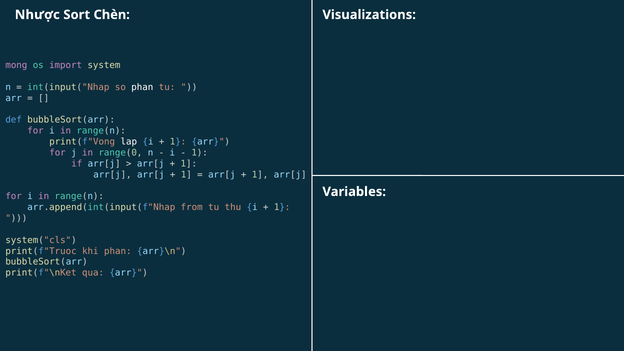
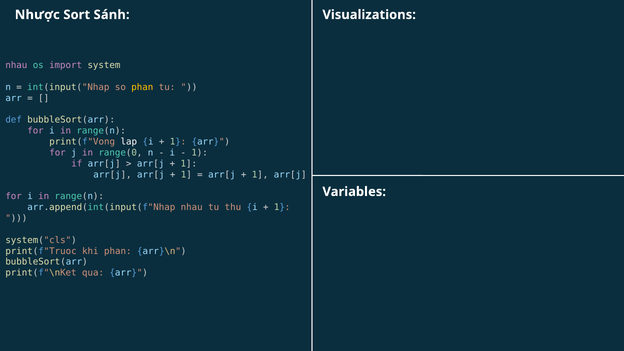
Chèn: Chèn -> Sánh
mong at (16, 65): mong -> nhau
phan at (142, 87) colour: white -> yellow
arr.append(int(input(f"Nhap from: from -> nhau
